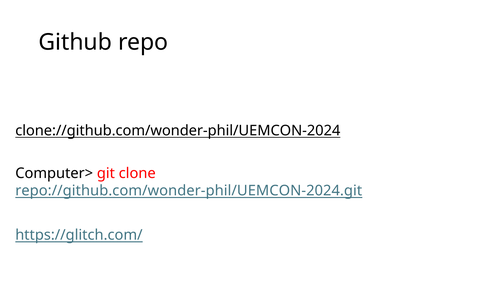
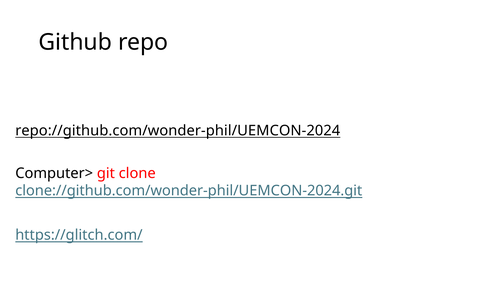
clone://github.com/wonder-phil/UEMCON-2024: clone://github.com/wonder-phil/UEMCON-2024 -> repo://github.com/wonder-phil/UEMCON-2024
repo://github.com/wonder-phil/UEMCON-2024.git: repo://github.com/wonder-phil/UEMCON-2024.git -> clone://github.com/wonder-phil/UEMCON-2024.git
